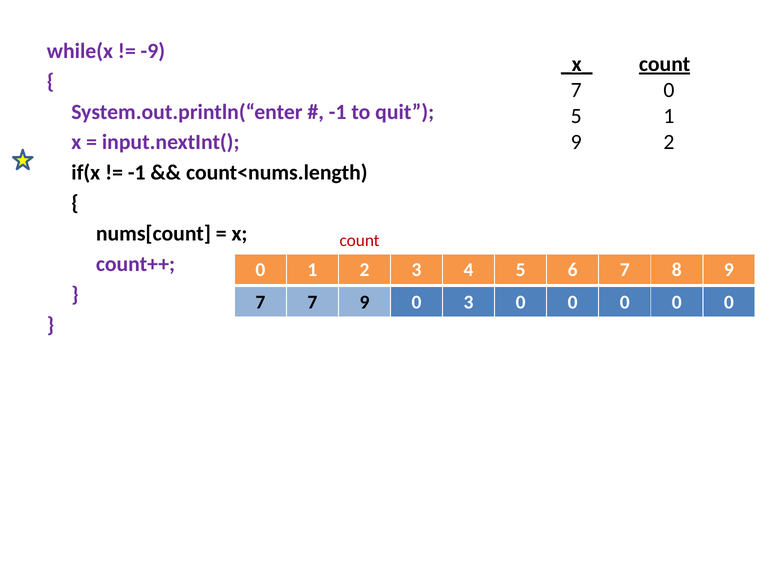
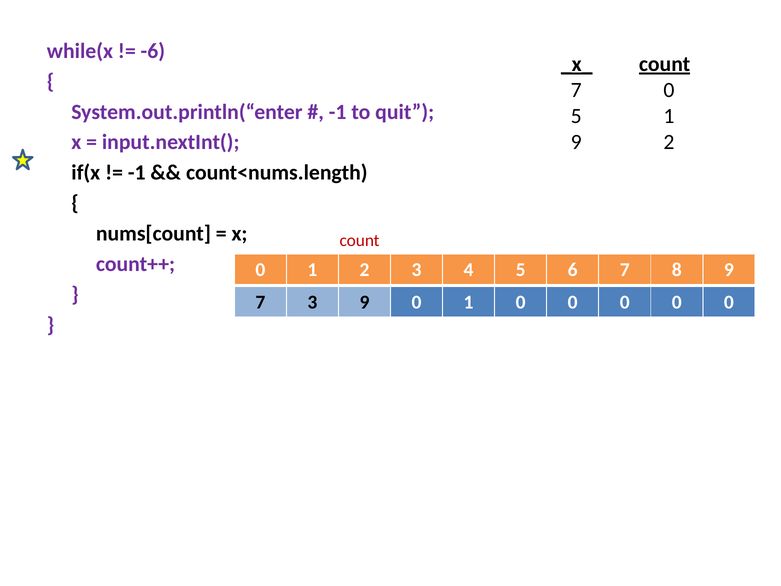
-9: -9 -> -6
7 7: 7 -> 3
9 0 3: 3 -> 1
